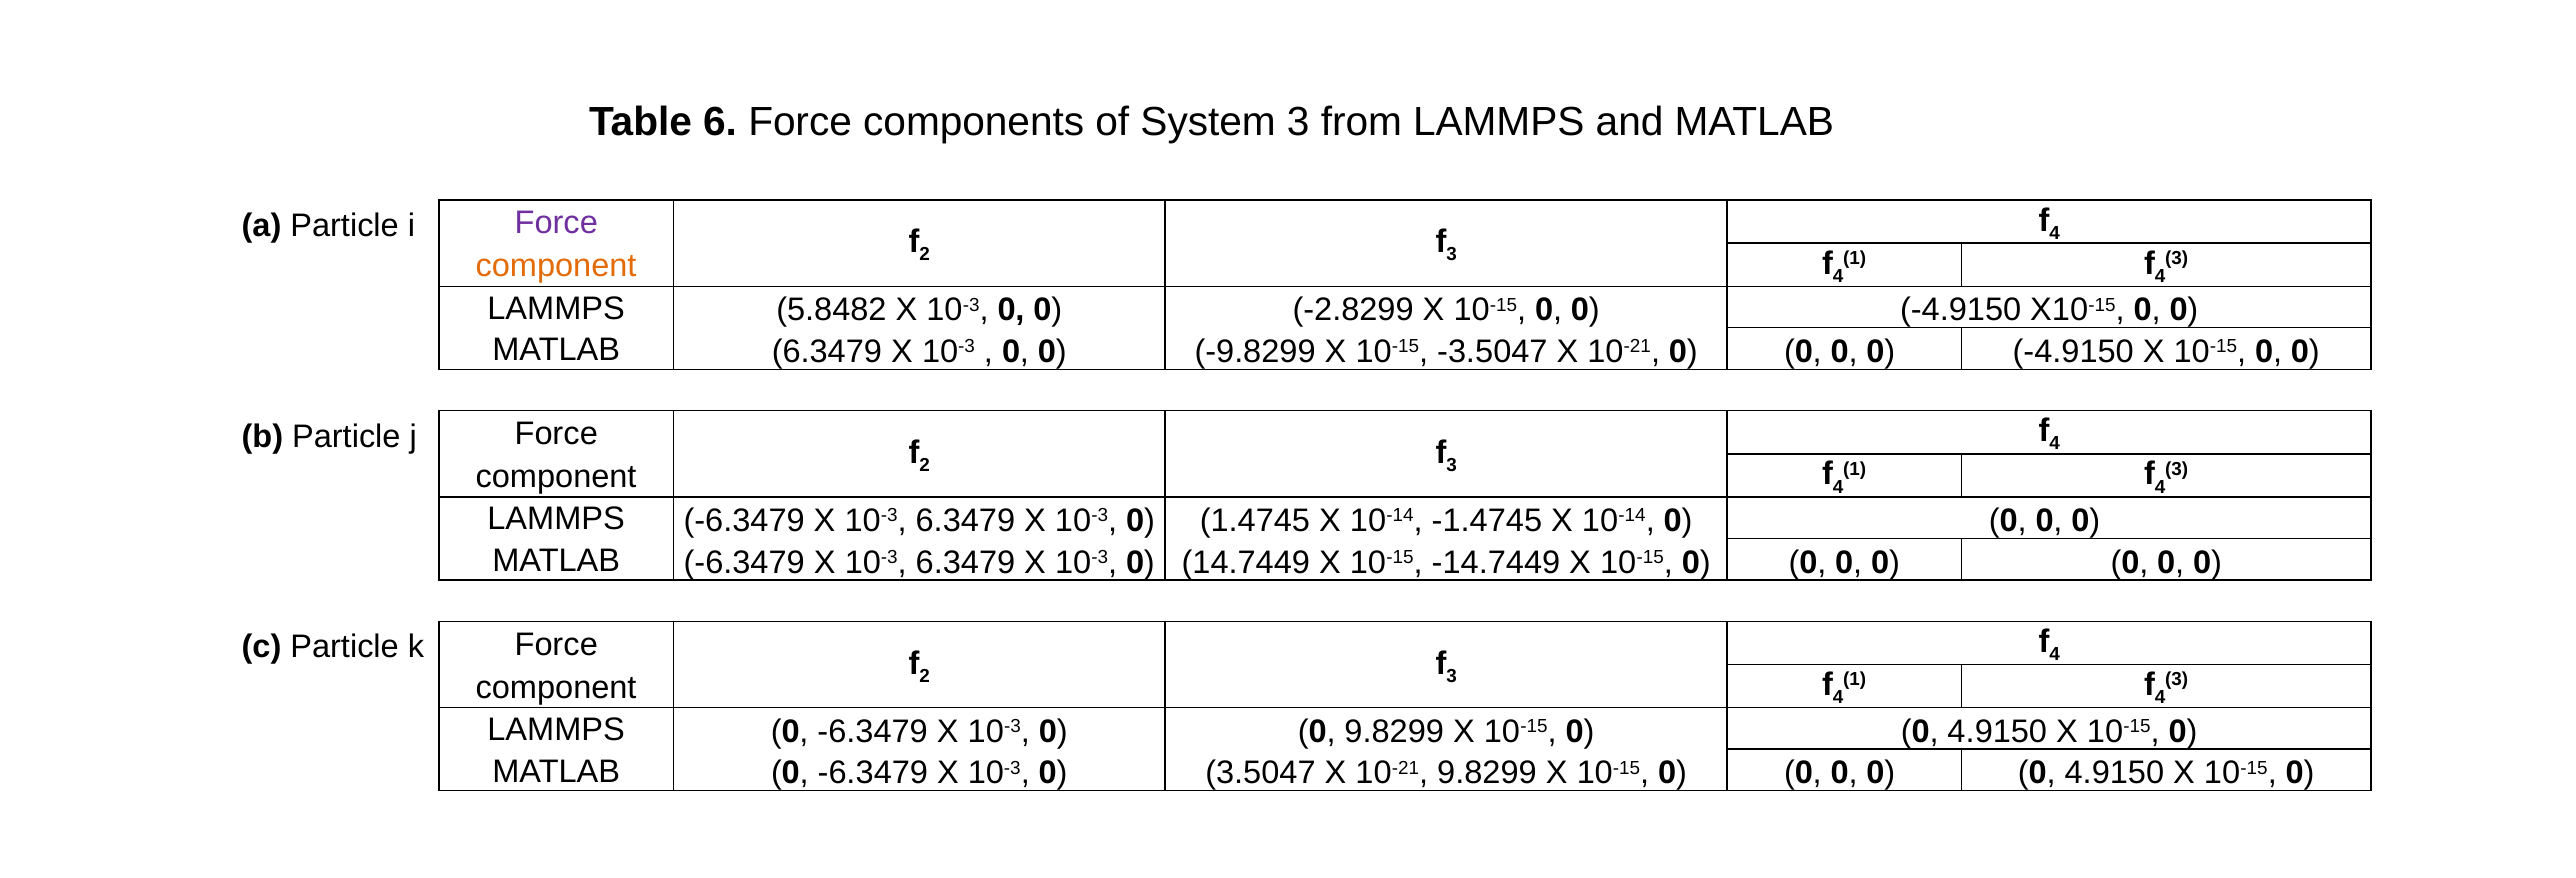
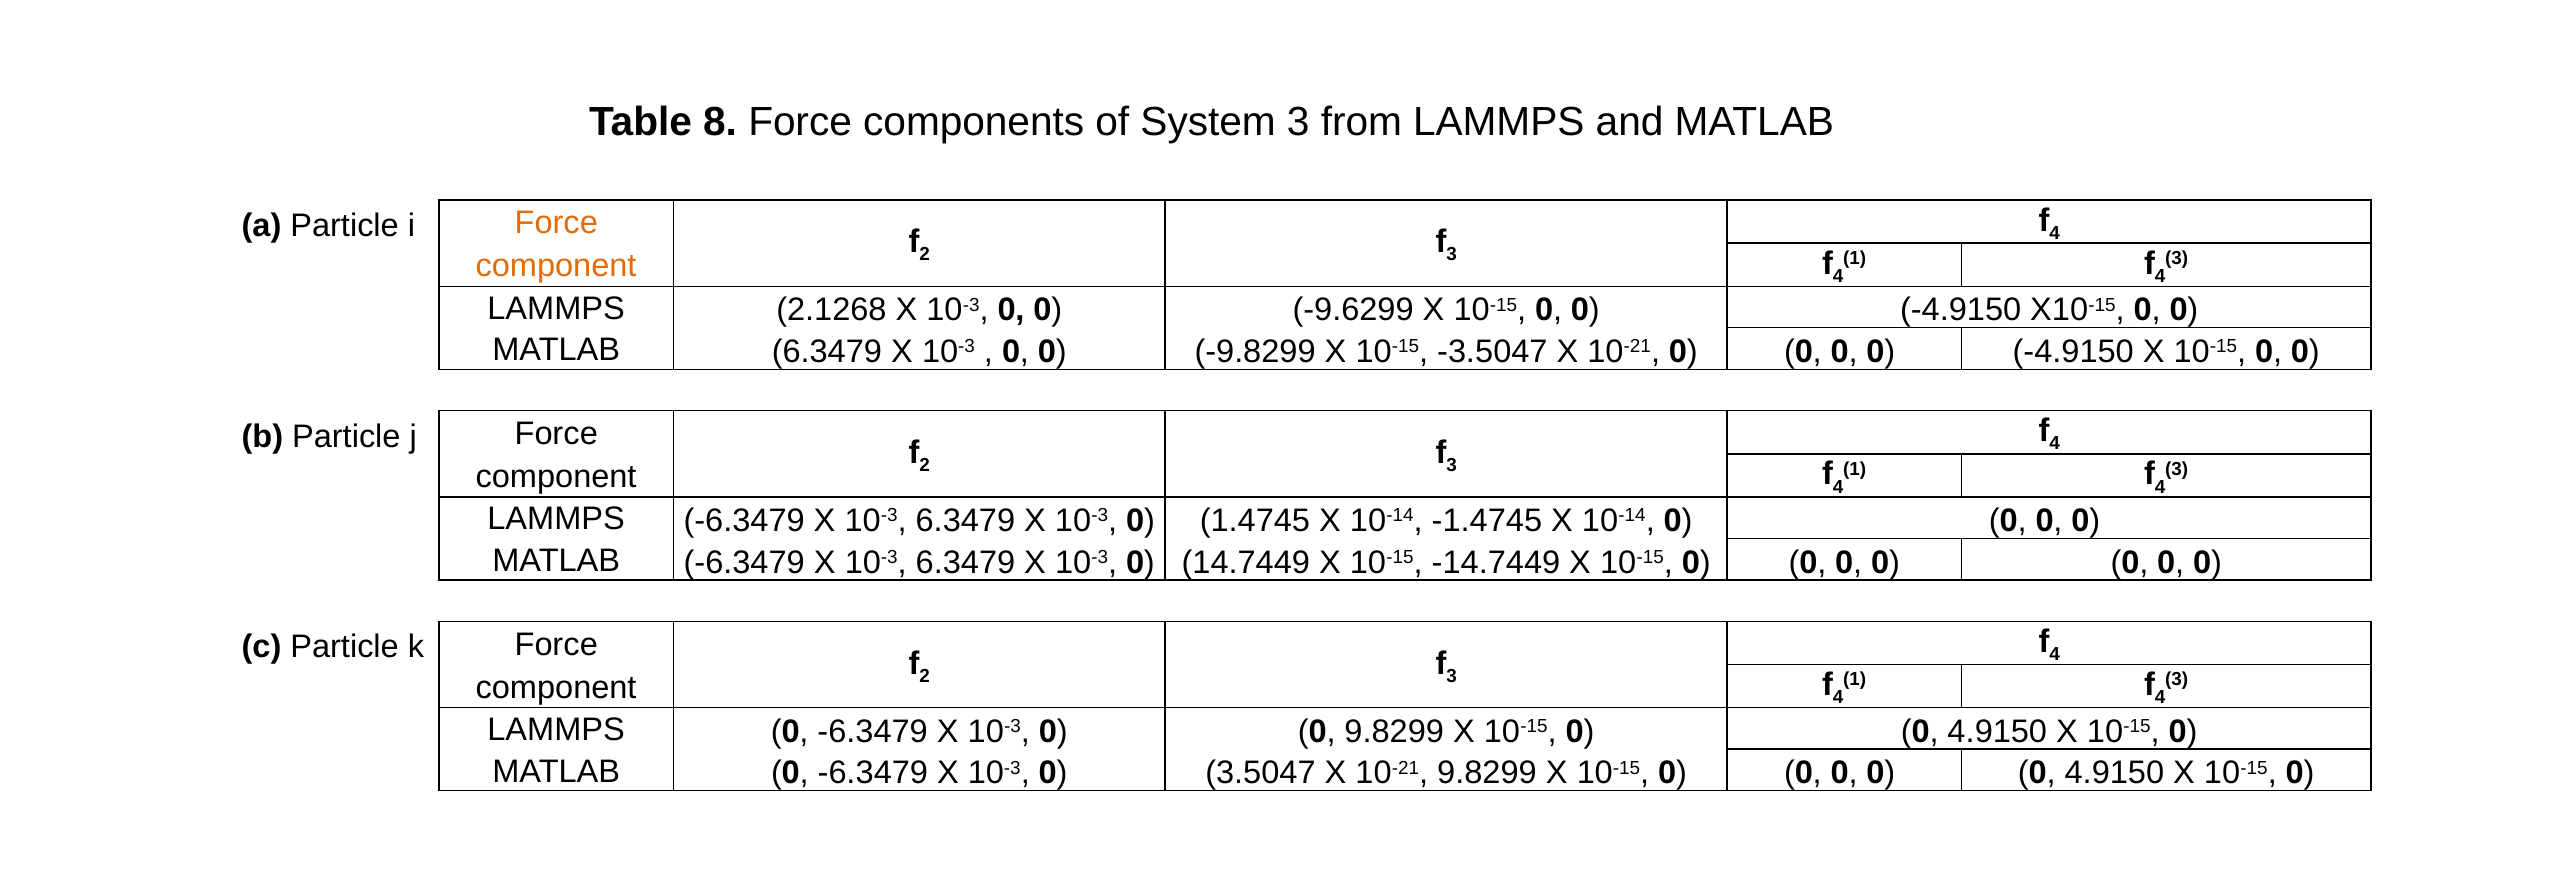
6: 6 -> 8
Force at (556, 223) colour: purple -> orange
5.8482: 5.8482 -> 2.1268
-2.8299: -2.8299 -> -9.6299
